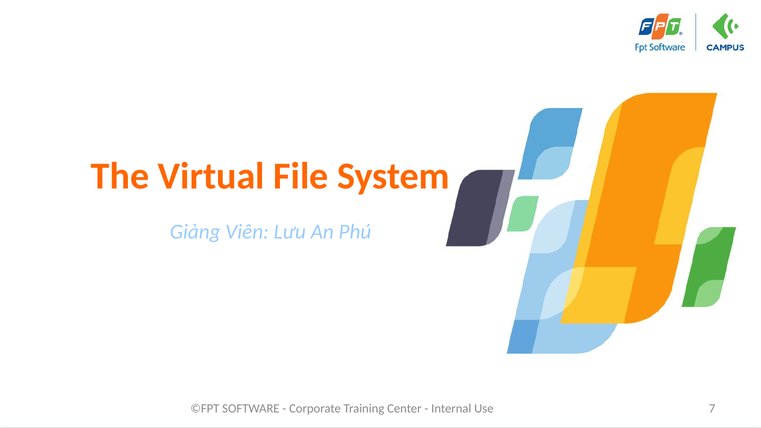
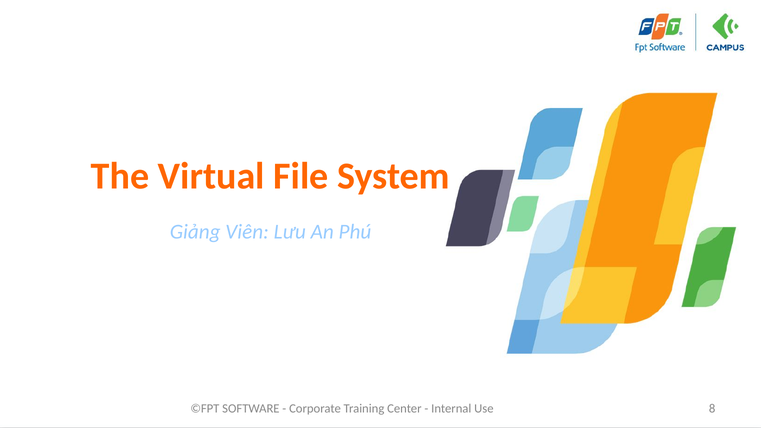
7: 7 -> 8
